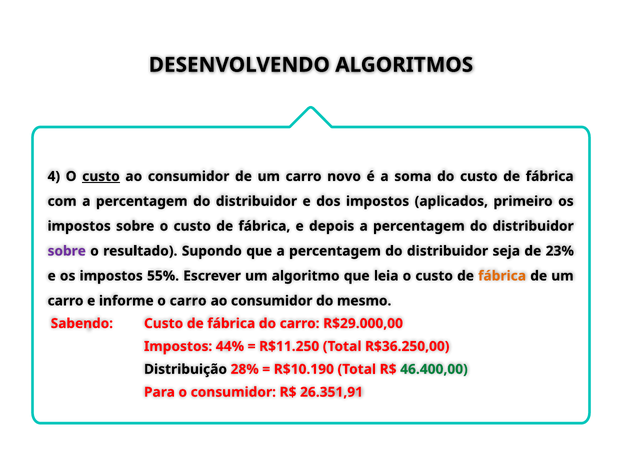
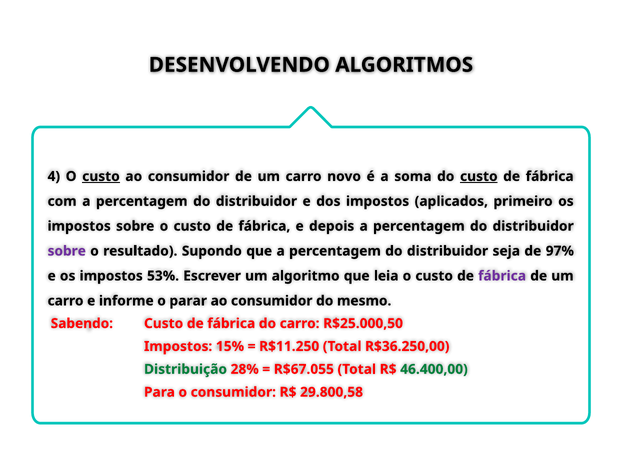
custo at (479, 176) underline: none -> present
23%: 23% -> 97%
55%: 55% -> 53%
fábrica at (502, 276) colour: orange -> purple
o carro: carro -> parar
R$29.000,00: R$29.000,00 -> R$25.000,50
44%: 44% -> 15%
Distribuição colour: black -> green
R$10.190: R$10.190 -> R$67.055
26.351,91: 26.351,91 -> 29.800,58
